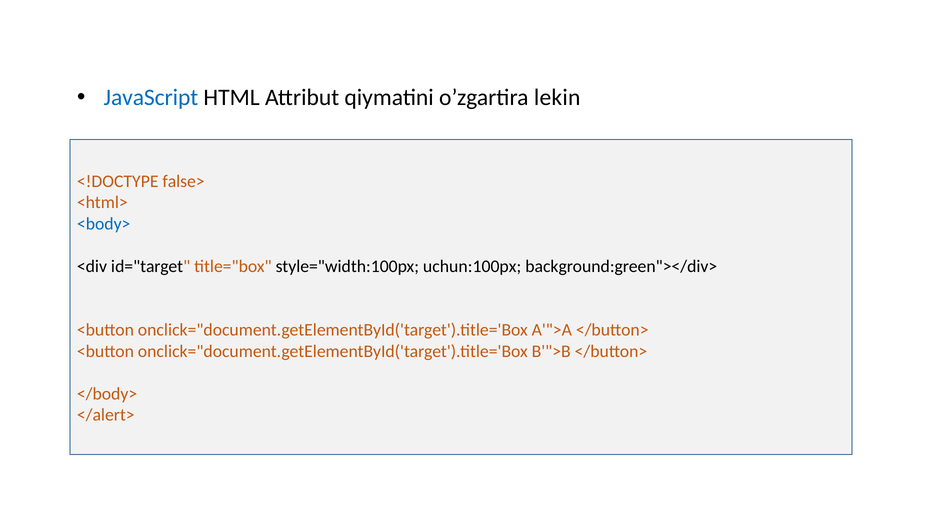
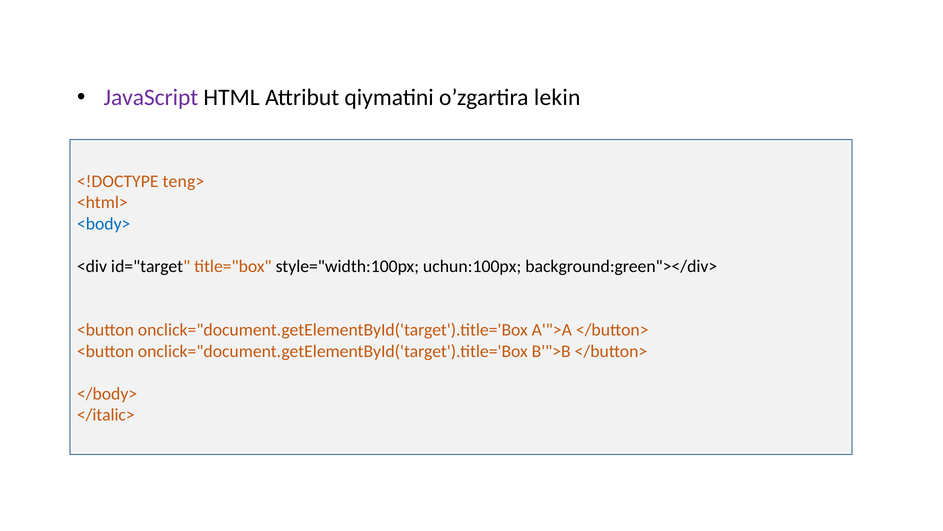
JavaScript colour: blue -> purple
false>: false> -> teng>
</alert>: </alert> -> </italic>
